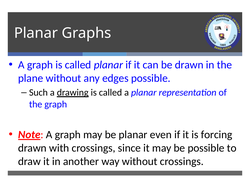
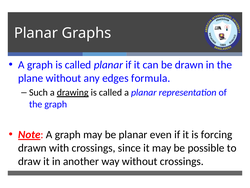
edges possible: possible -> formula
